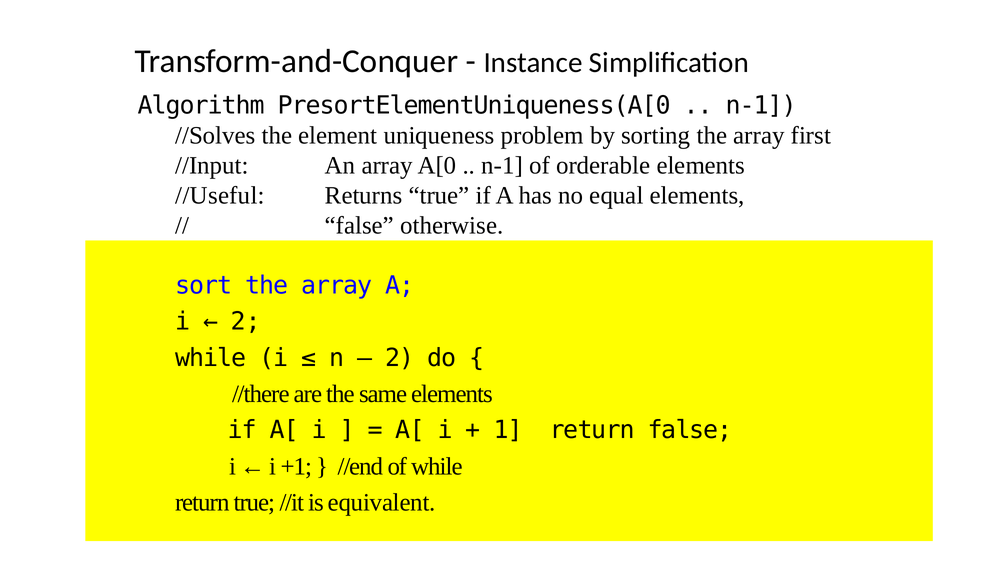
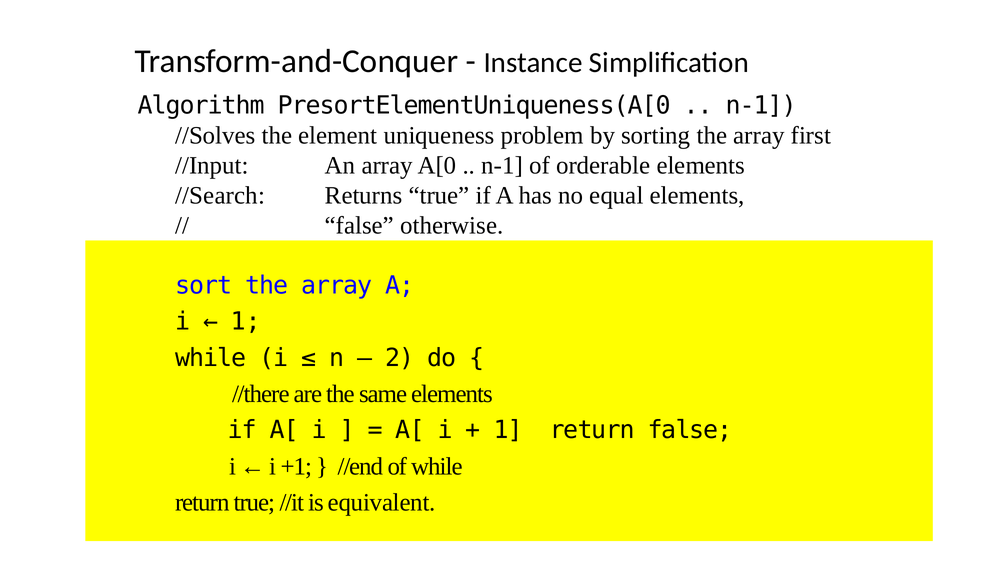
//Useful: //Useful -> //Search
2 at (246, 321): 2 -> 1
